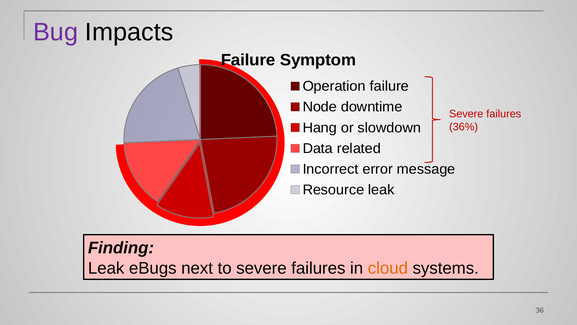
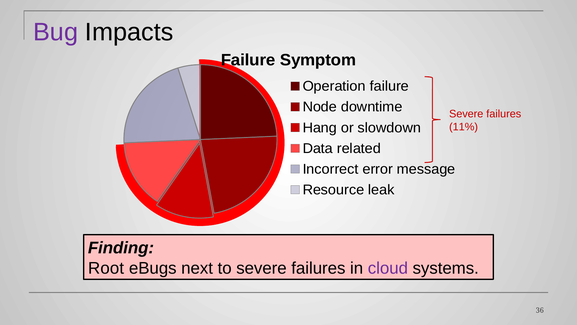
36%: 36% -> 11%
Leak at (106, 268): Leak -> Root
cloud colour: orange -> purple
